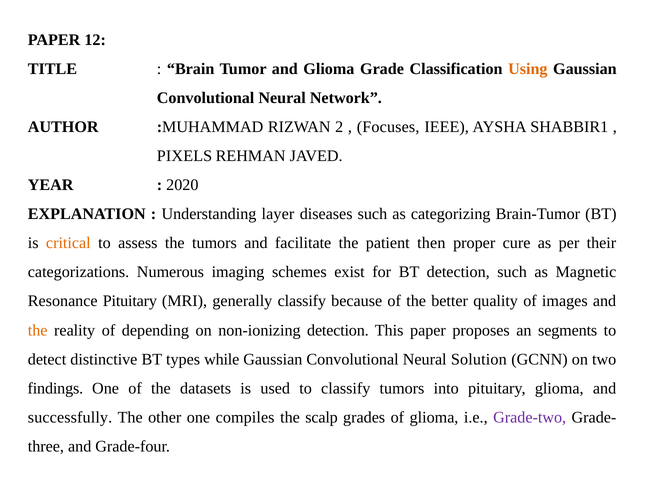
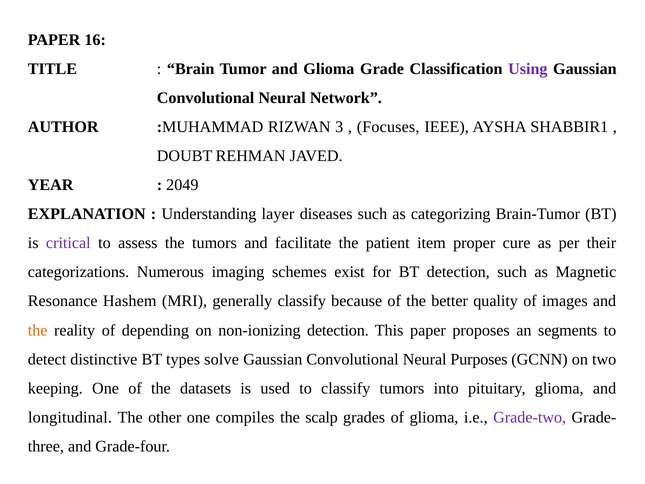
12: 12 -> 16
Using colour: orange -> purple
2: 2 -> 3
PIXELS: PIXELS -> DOUBT
2020: 2020 -> 2049
critical colour: orange -> purple
then: then -> item
Resonance Pituitary: Pituitary -> Hashem
while: while -> solve
Solution: Solution -> Purposes
findings: findings -> keeping
successfully: successfully -> longitudinal
